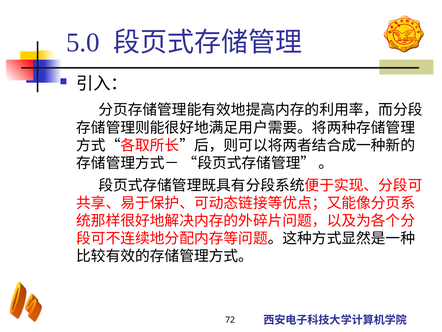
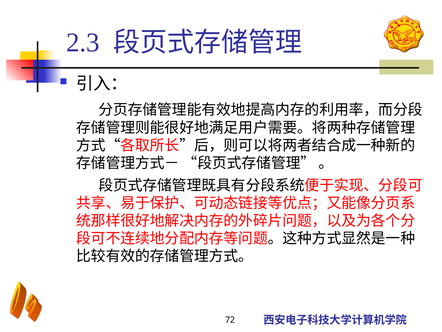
5.0: 5.0 -> 2.3
